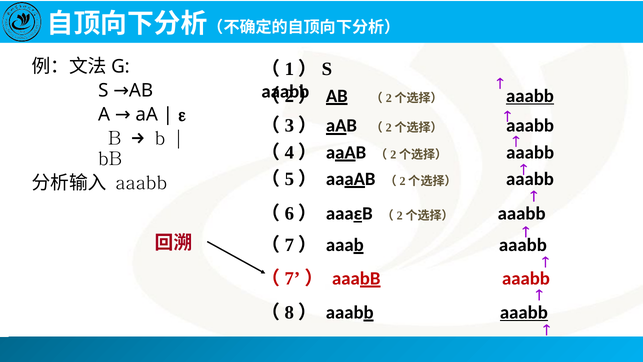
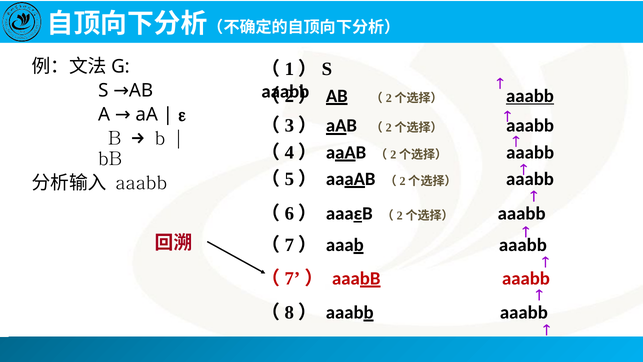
aaabb at (524, 312) underline: present -> none
